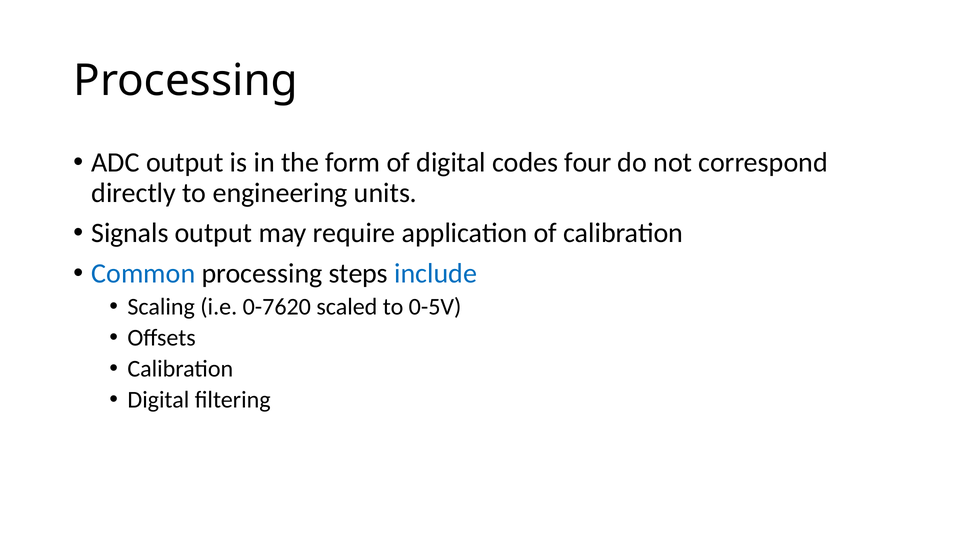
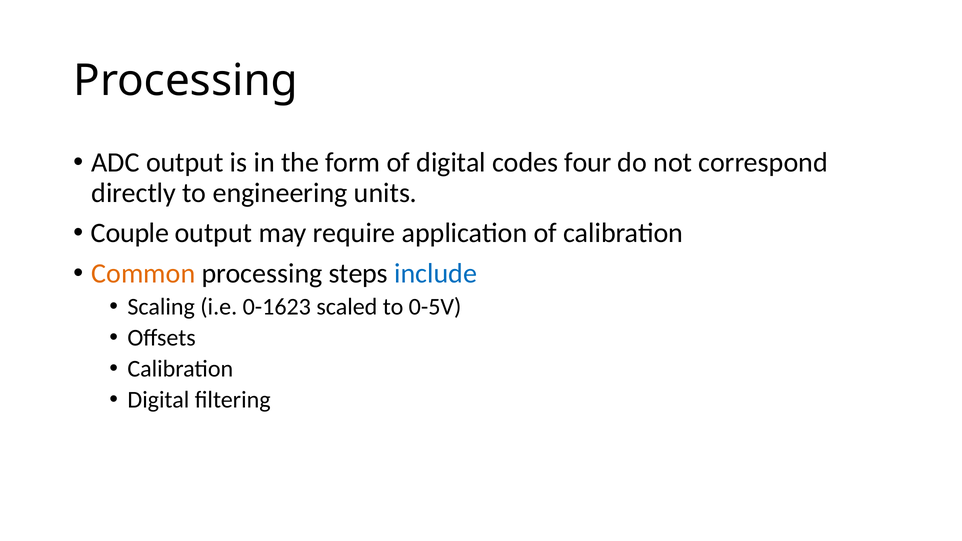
Signals: Signals -> Couple
Common colour: blue -> orange
0-7620: 0-7620 -> 0-1623
